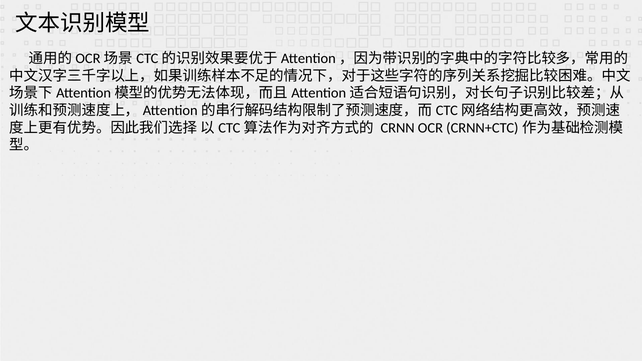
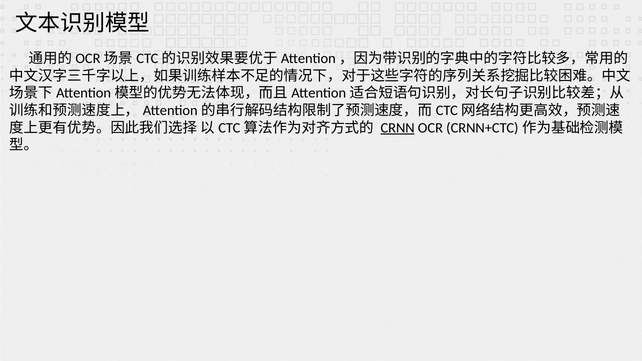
CRNN underline: none -> present
